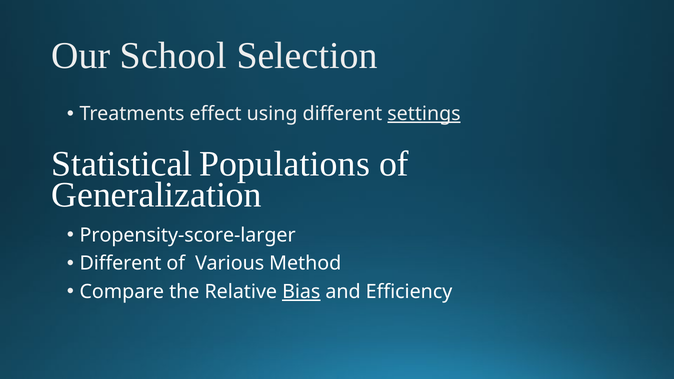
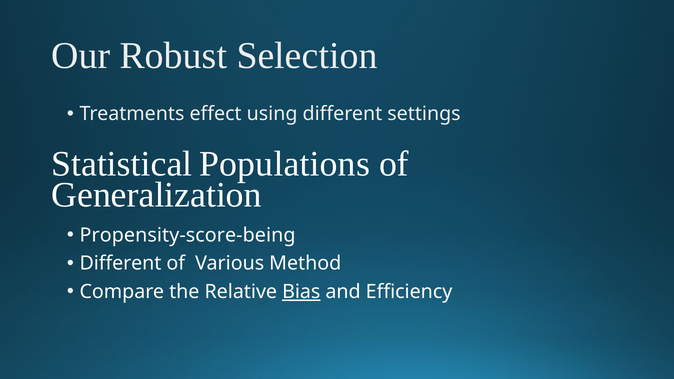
School: School -> Robust
settings underline: present -> none
Propensity-score-larger: Propensity-score-larger -> Propensity-score-being
